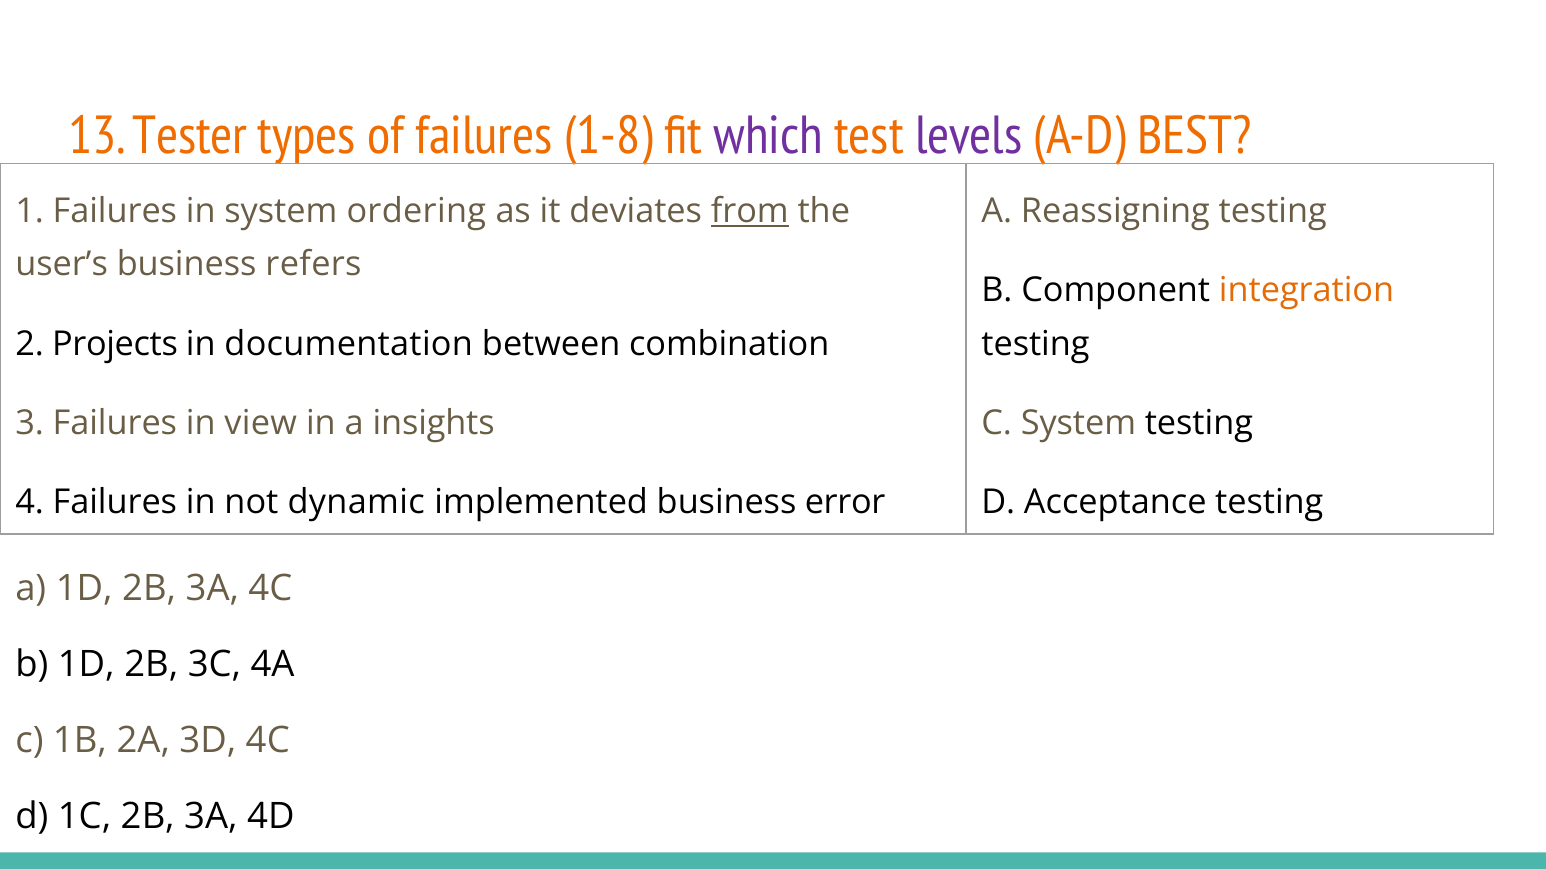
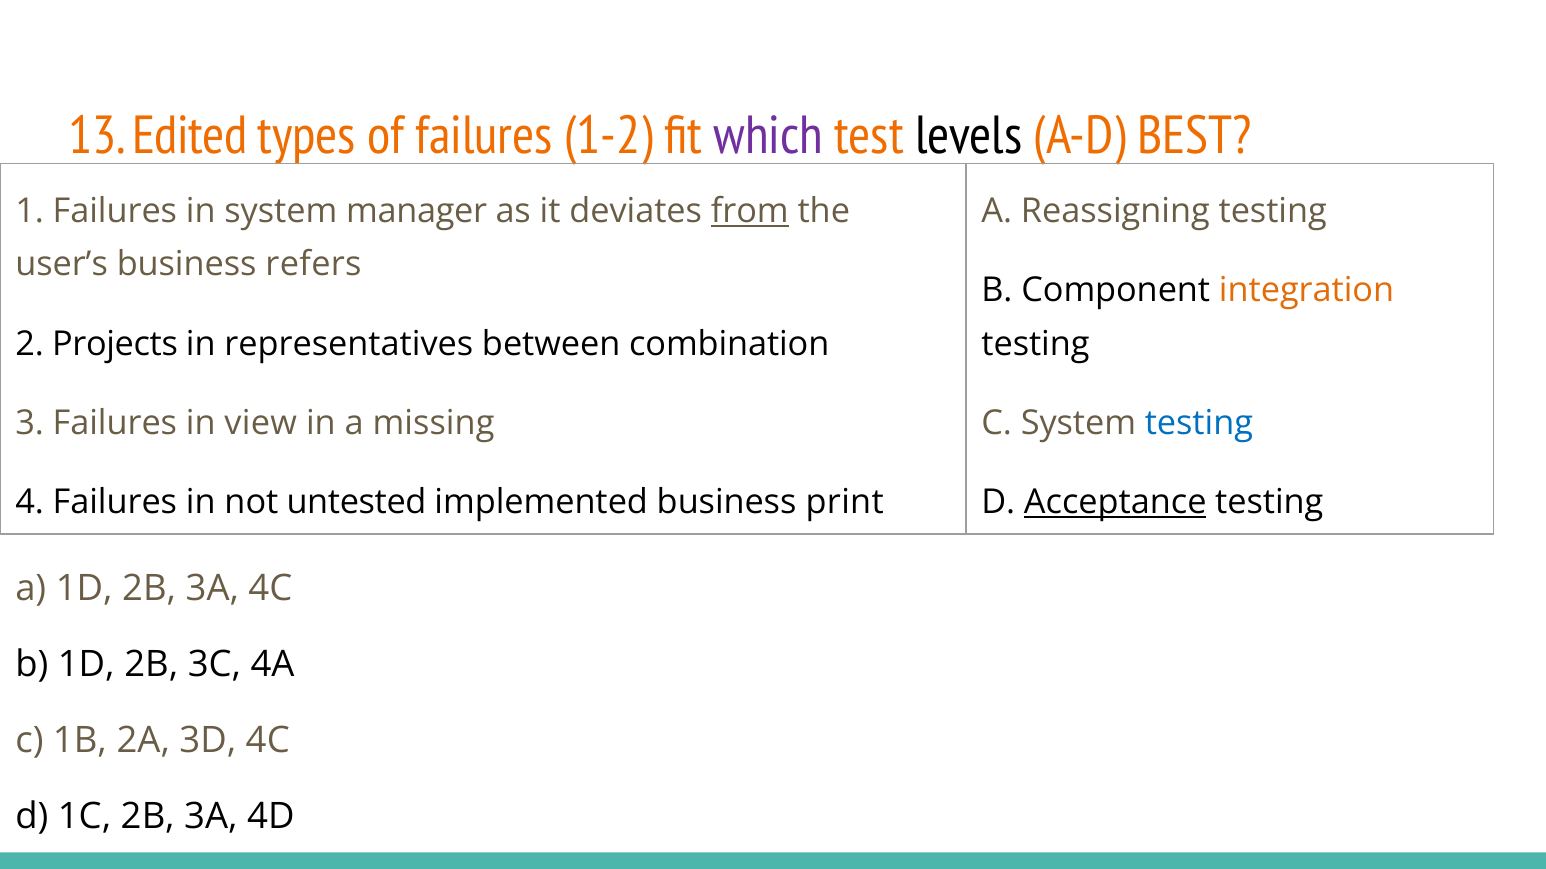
Tester: Tester -> Edited
1-8: 1-8 -> 1-2
levels colour: purple -> black
ordering: ordering -> manager
documentation: documentation -> representatives
insights: insights -> missing
testing at (1199, 423) colour: black -> blue
dynamic: dynamic -> untested
error: error -> print
Acceptance underline: none -> present
